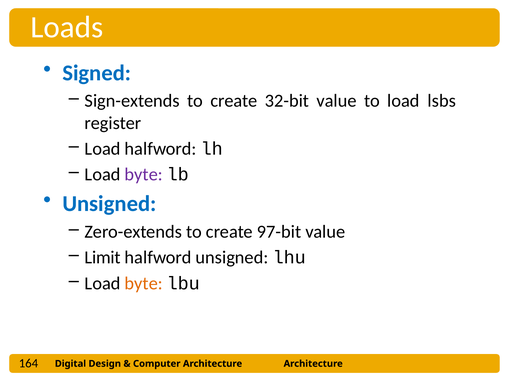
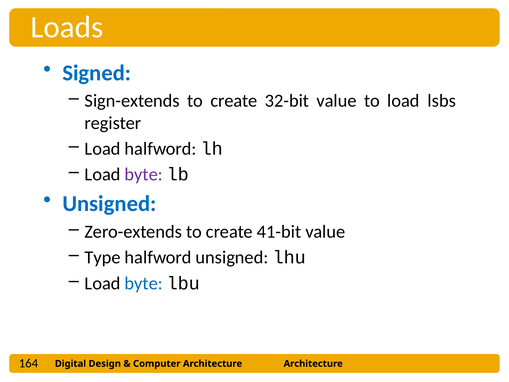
97-bit: 97-bit -> 41-bit
Limit: Limit -> Type
byte at (144, 283) colour: orange -> blue
